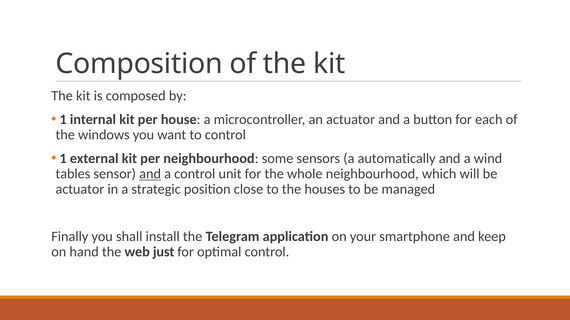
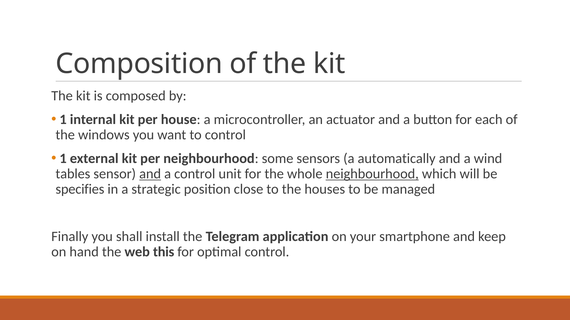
neighbourhood at (372, 174) underline: none -> present
actuator at (80, 190): actuator -> specifies
just: just -> this
